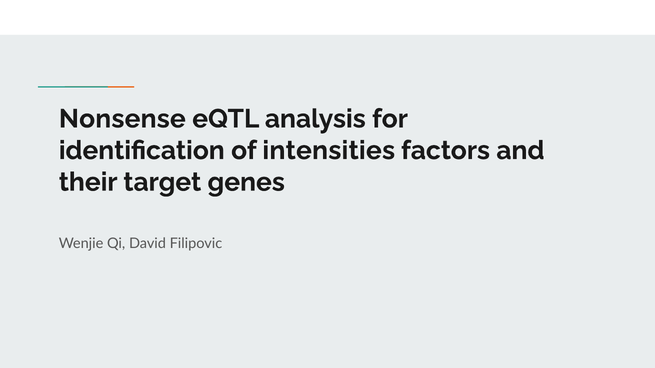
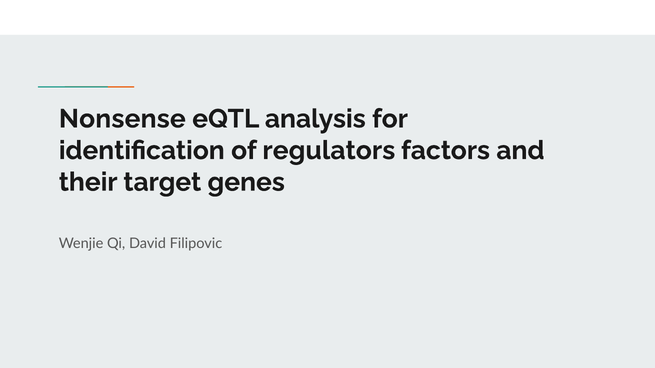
intensities: intensities -> regulators
